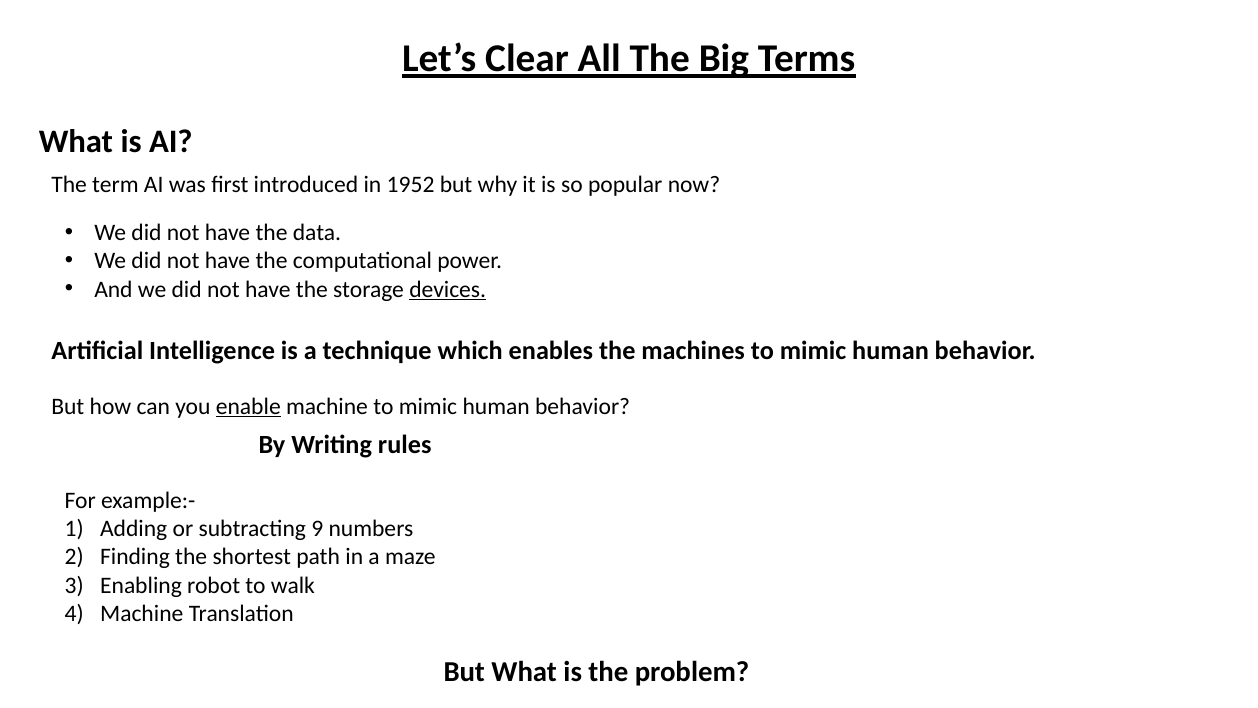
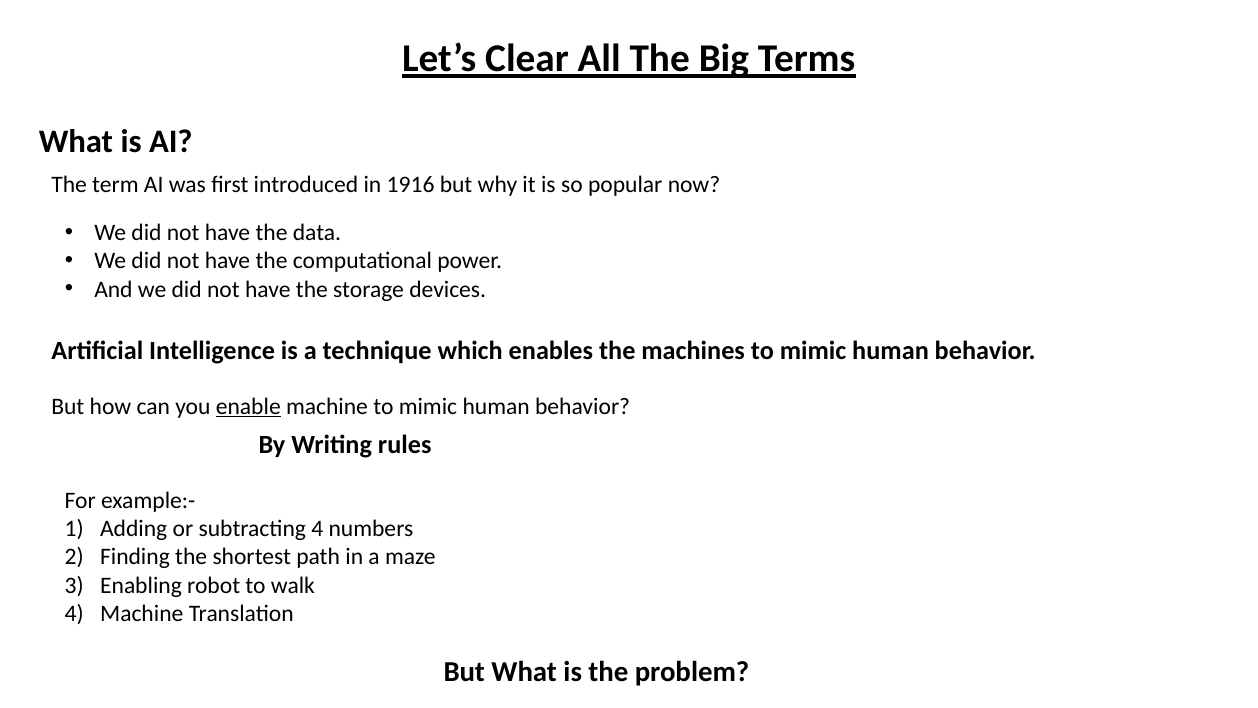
1952: 1952 -> 1916
devices underline: present -> none
subtracting 9: 9 -> 4
